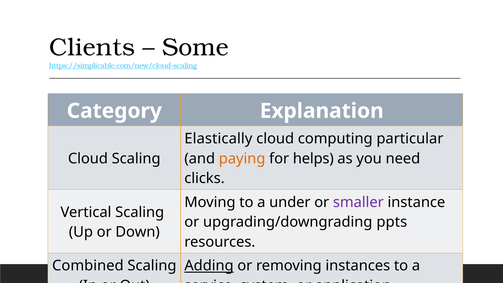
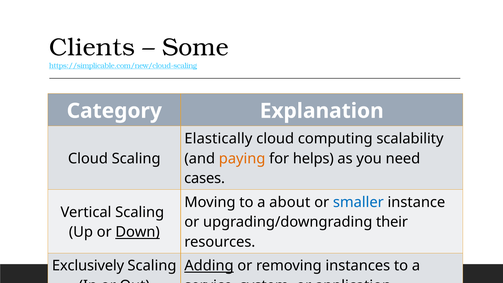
particular: particular -> scalability
clicks: clicks -> cases
under: under -> about
smaller colour: purple -> blue
ppts: ppts -> their
Down underline: none -> present
Combined: Combined -> Exclusively
